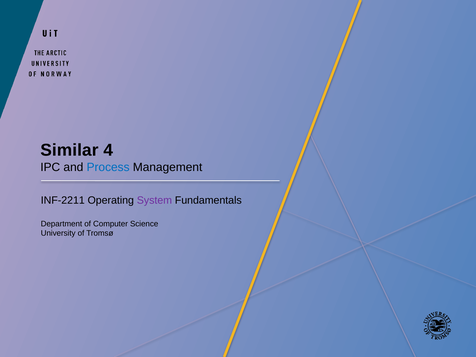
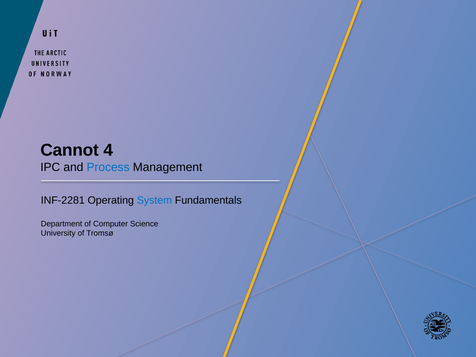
Similar: Similar -> Cannot
INF-2211: INF-2211 -> INF-2281
System colour: purple -> blue
